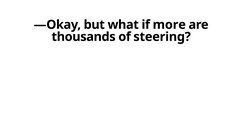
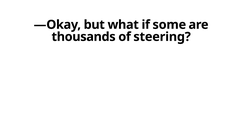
more: more -> some
